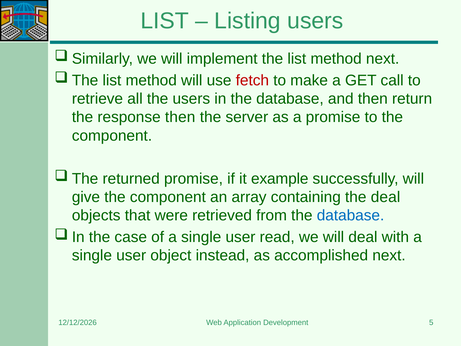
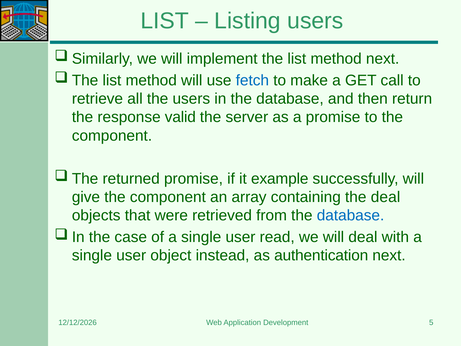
fetch colour: red -> blue
response then: then -> valid
accomplished: accomplished -> authentication
